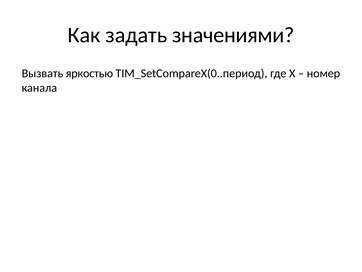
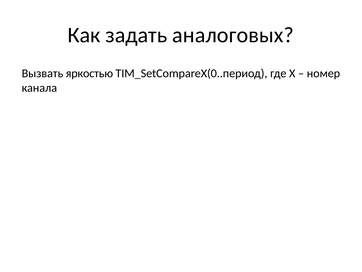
значениями: значениями -> аналоговых
